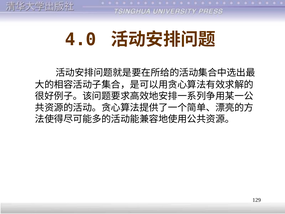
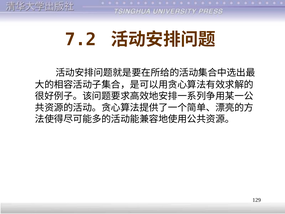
4.0: 4.0 -> 7.2
